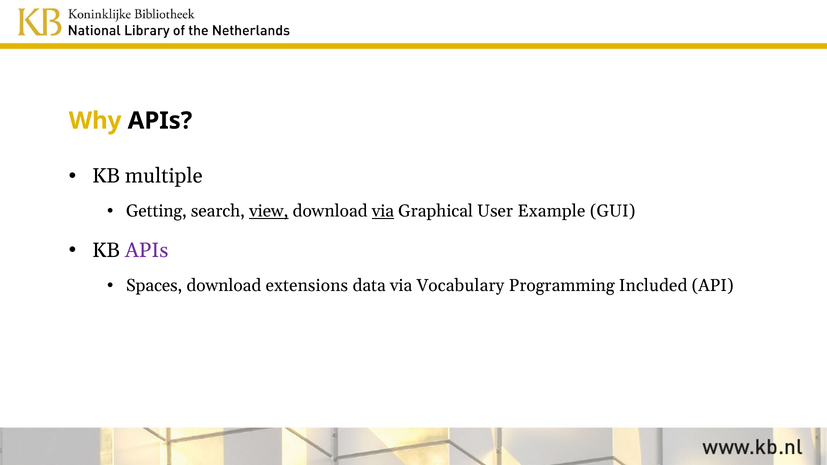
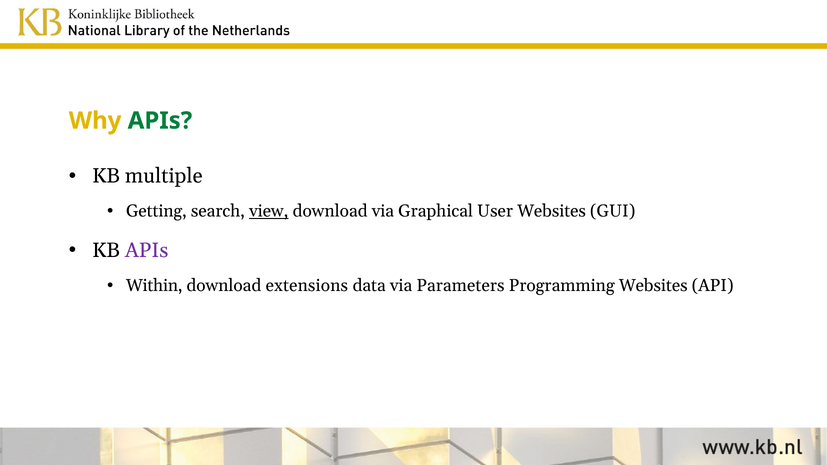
APIs at (160, 121) colour: black -> green
via at (383, 211) underline: present -> none
User Example: Example -> Websites
Spaces: Spaces -> Within
Vocabulary: Vocabulary -> Parameters
Programming Included: Included -> Websites
